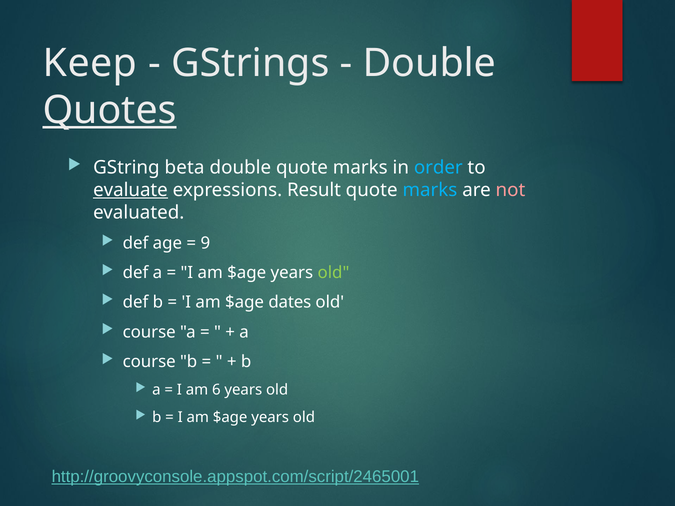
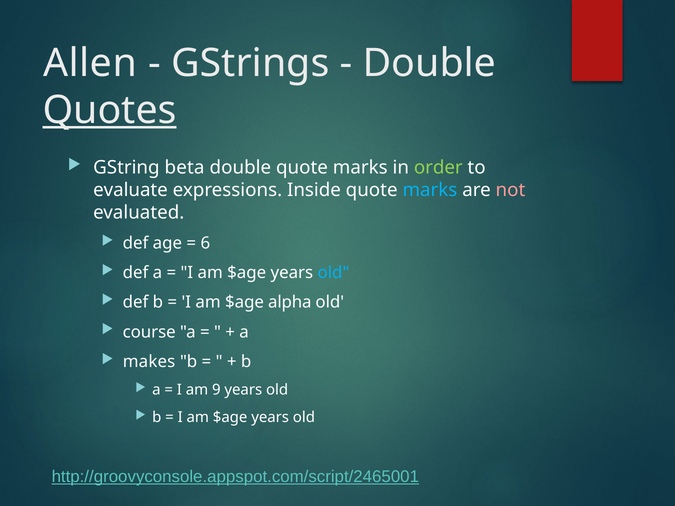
Keep: Keep -> Allen
order colour: light blue -> light green
evaluate underline: present -> none
Result: Result -> Inside
9: 9 -> 6
old at (333, 273) colour: light green -> light blue
dates: dates -> alpha
course at (149, 362): course -> makes
6: 6 -> 9
